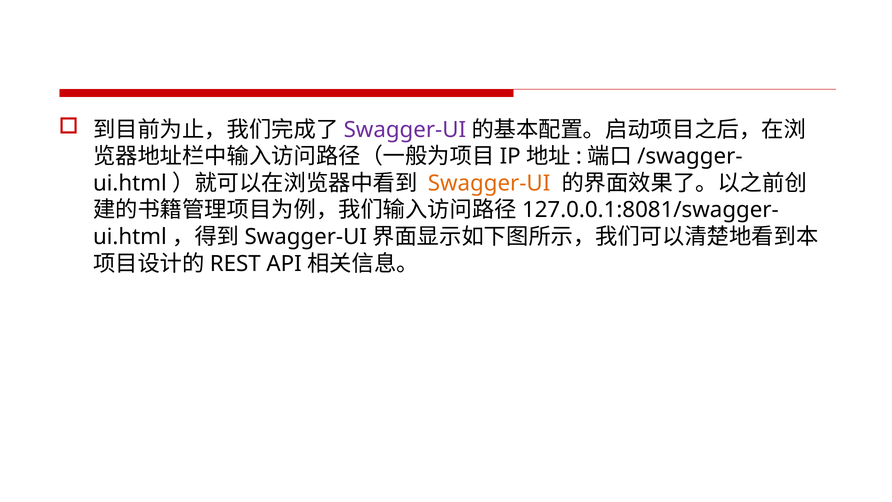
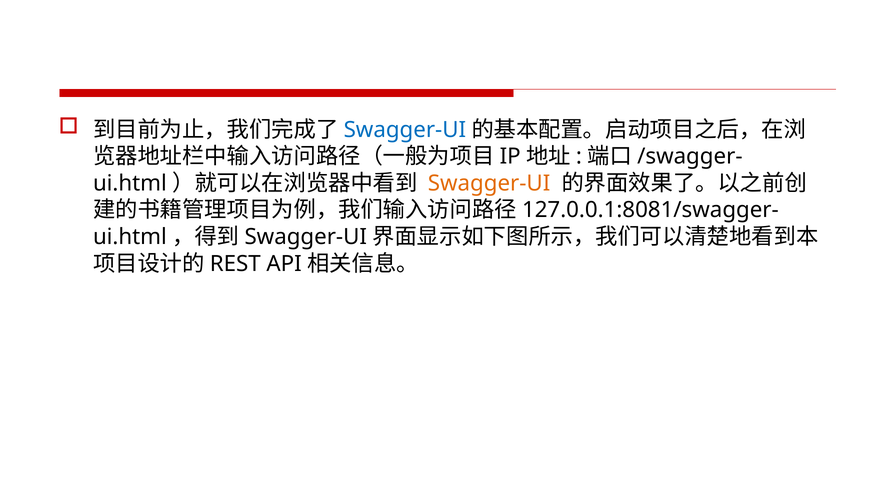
Swagger-UI at (405, 130) colour: purple -> blue
